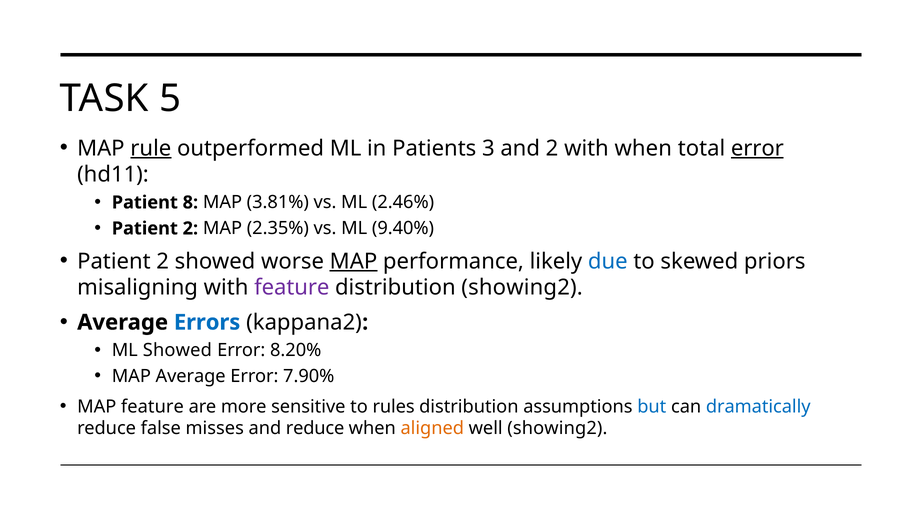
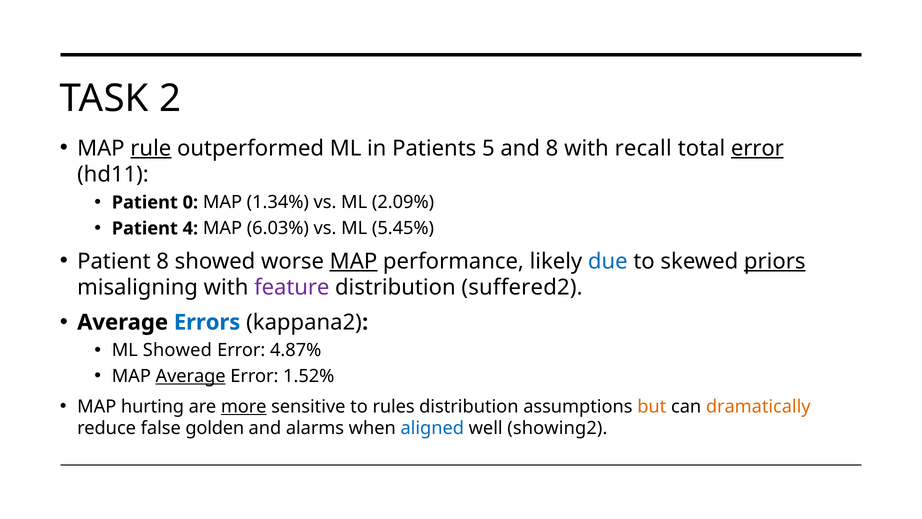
5: 5 -> 2
3: 3 -> 5
and 2: 2 -> 8
with when: when -> recall
8: 8 -> 0
3.81%: 3.81% -> 1.34%
2.46%: 2.46% -> 2.09%
2 at (190, 228): 2 -> 4
2.35%: 2.35% -> 6.03%
9.40%: 9.40% -> 5.45%
2 at (163, 261): 2 -> 8
priors underline: none -> present
distribution showing2: showing2 -> suffered2
8.20%: 8.20% -> 4.87%
Average at (191, 376) underline: none -> present
7.90%: 7.90% -> 1.52%
MAP feature: feature -> hurting
more underline: none -> present
but colour: blue -> orange
dramatically colour: blue -> orange
misses: misses -> golden
and reduce: reduce -> alarms
aligned colour: orange -> blue
